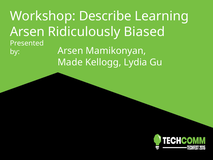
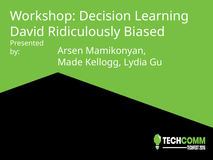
Describe: Describe -> Decision
Arsen at (27, 32): Arsen -> David
